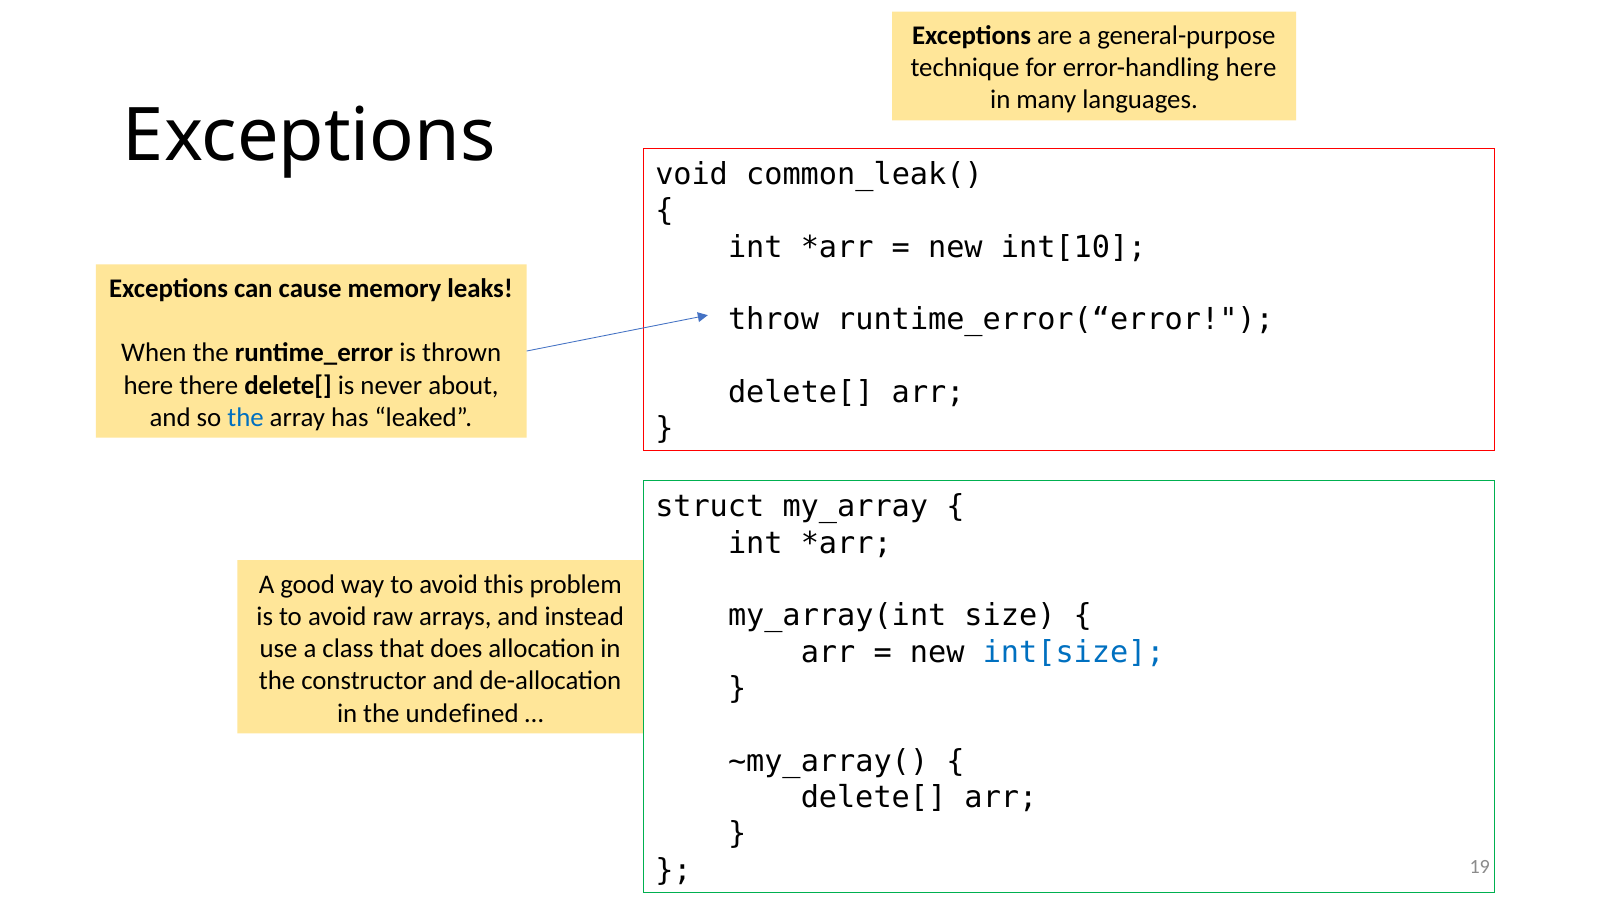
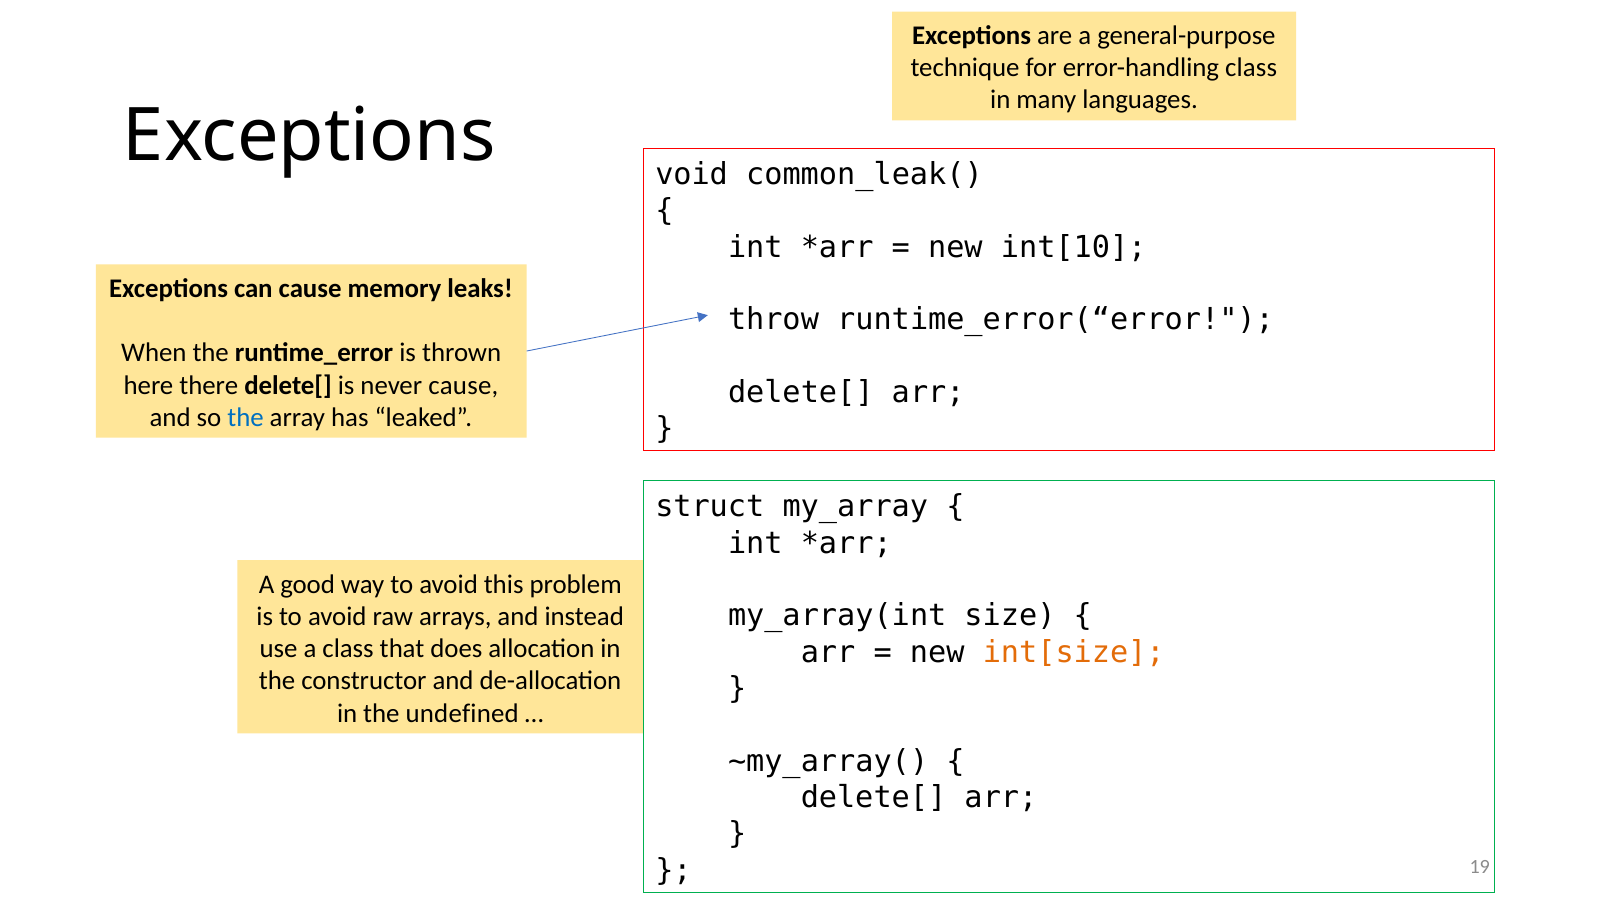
error-handling here: here -> class
never about: about -> cause
int[size colour: blue -> orange
